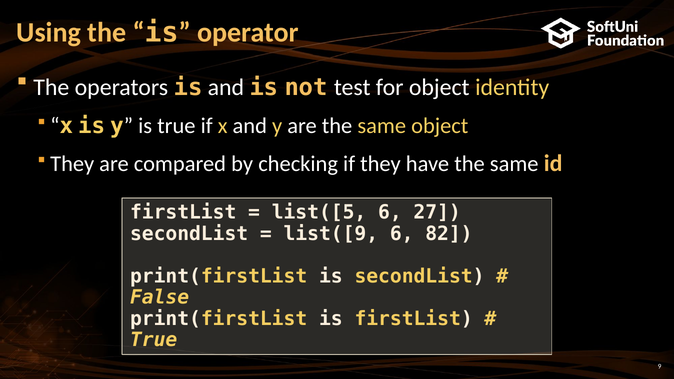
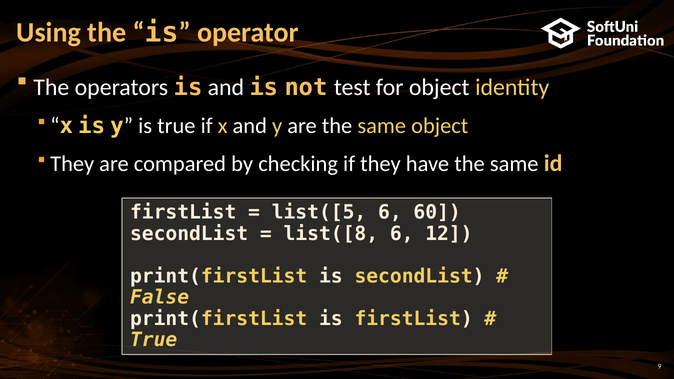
27: 27 -> 60
list([9: list([9 -> list([8
82: 82 -> 12
